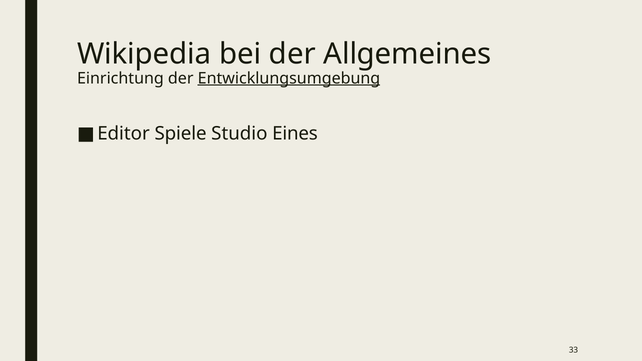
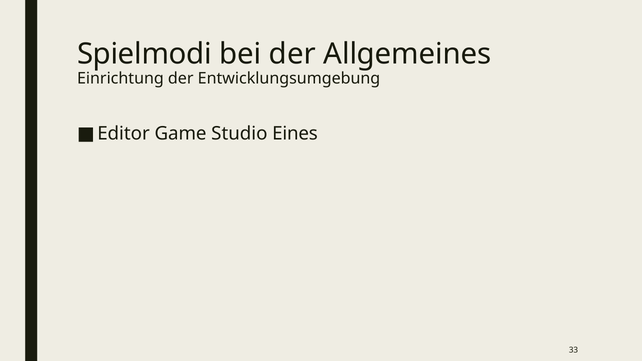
Wikipedia: Wikipedia -> Spielmodi
Entwicklungsumgebung underline: present -> none
Spiele: Spiele -> Game
